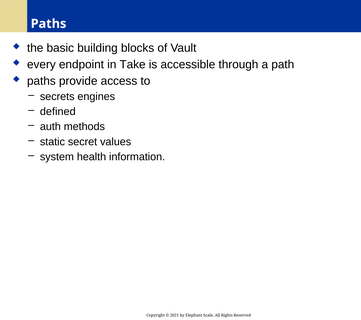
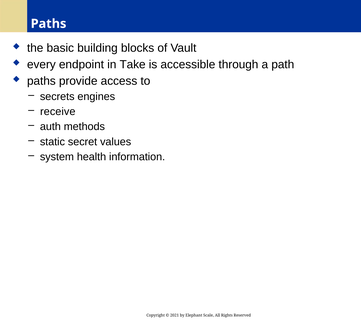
defined: defined -> receive
